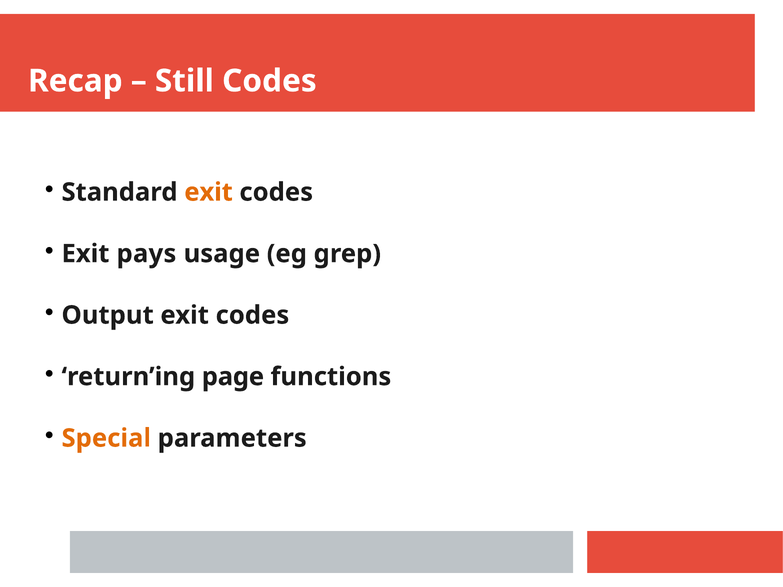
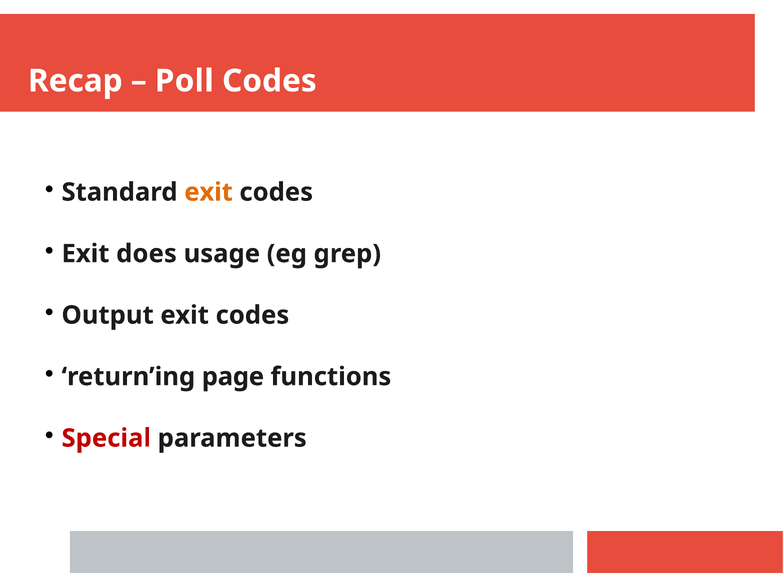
Still: Still -> Poll
pays: pays -> does
Special colour: orange -> red
